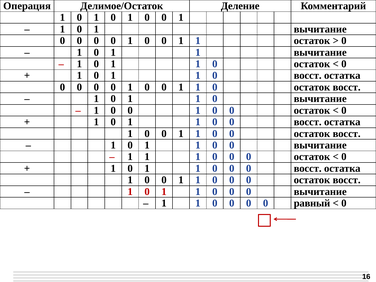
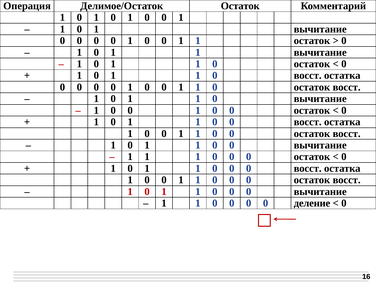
Делимое/Остаток Деление: Деление -> Остаток
равный: равный -> деление
